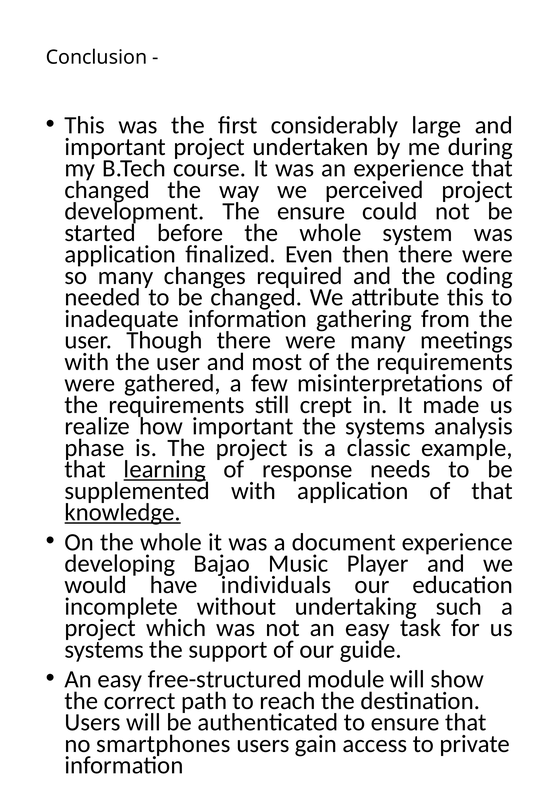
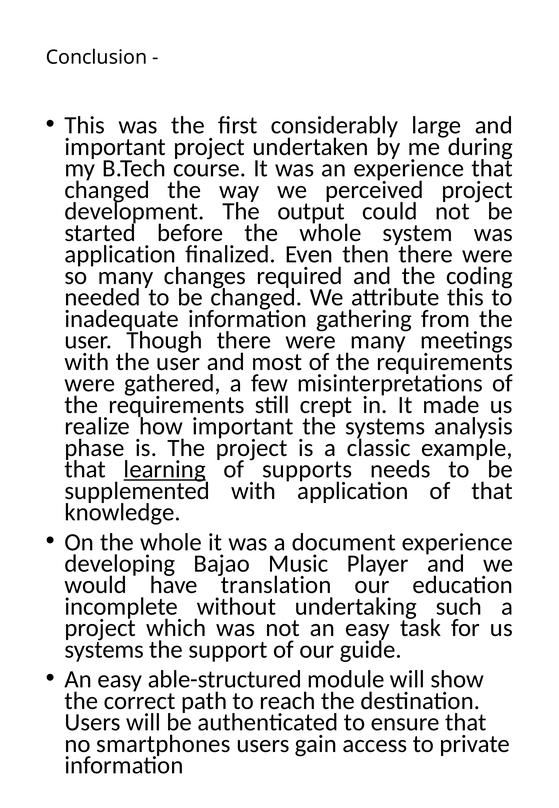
The ensure: ensure -> output
response: response -> supports
knowledge underline: present -> none
individuals: individuals -> translation
free-structured: free-structured -> able-structured
